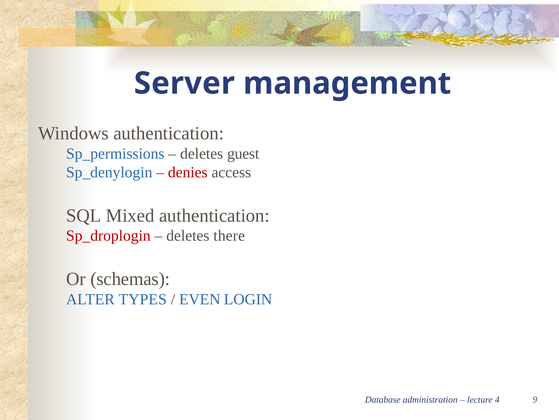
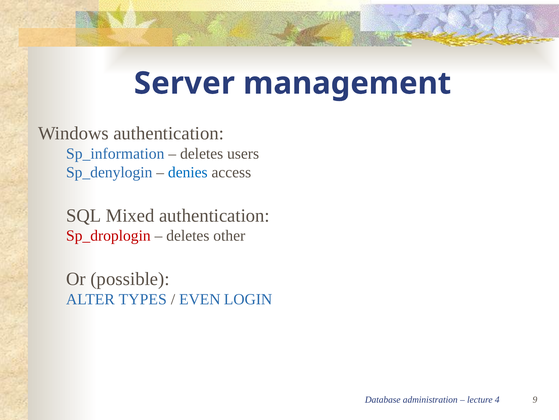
Sp_permissions: Sp_permissions -> Sp_information
guest: guest -> users
denies colour: red -> blue
there: there -> other
schemas: schemas -> possible
